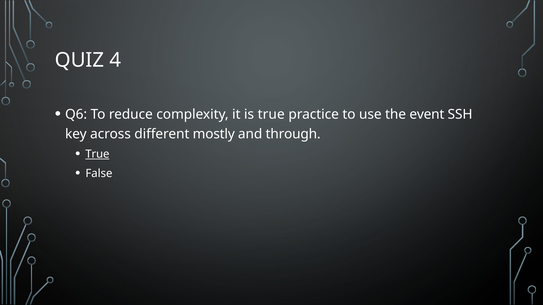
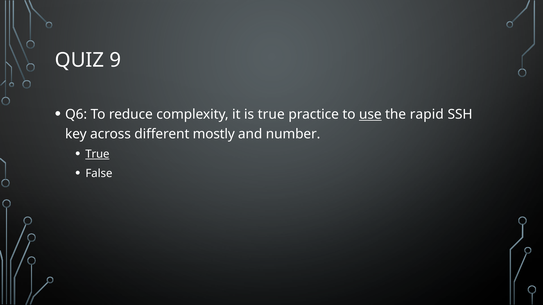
4: 4 -> 9
use underline: none -> present
event: event -> rapid
through: through -> number
